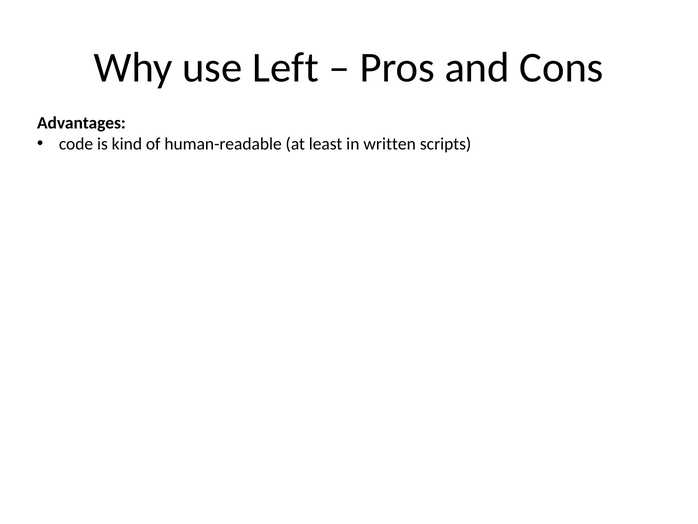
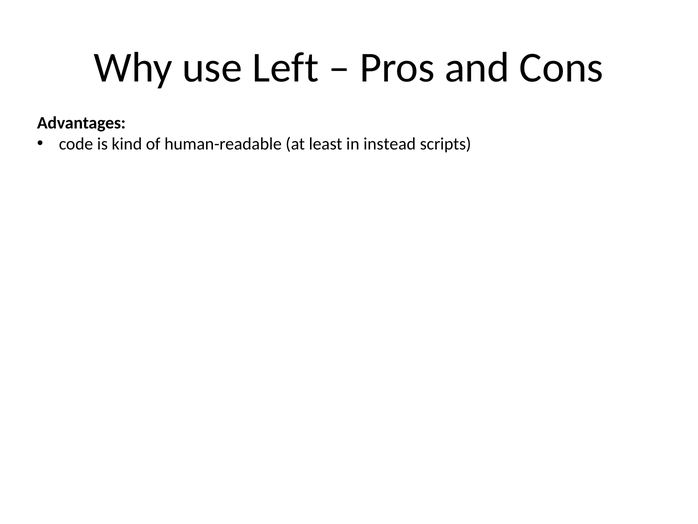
written: written -> instead
